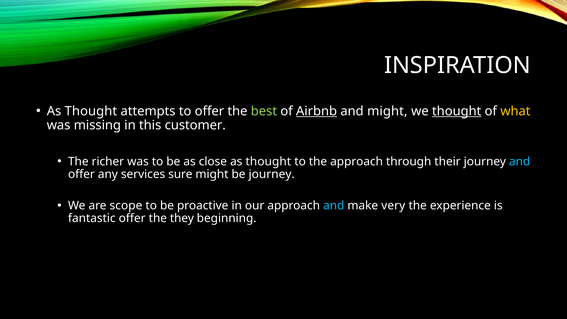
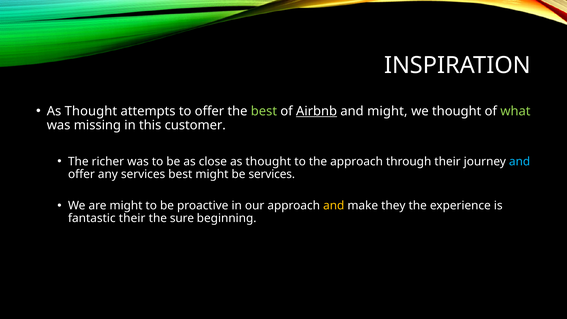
thought at (457, 111) underline: present -> none
what colour: yellow -> light green
services sure: sure -> best
be journey: journey -> services
are scope: scope -> might
and at (334, 206) colour: light blue -> yellow
very: very -> they
fantastic offer: offer -> their
they: they -> sure
